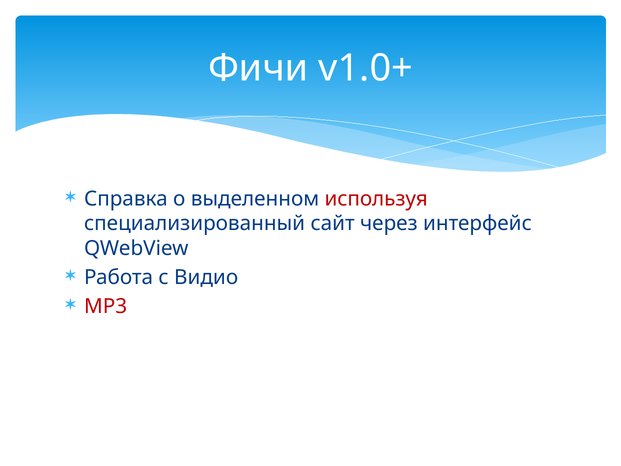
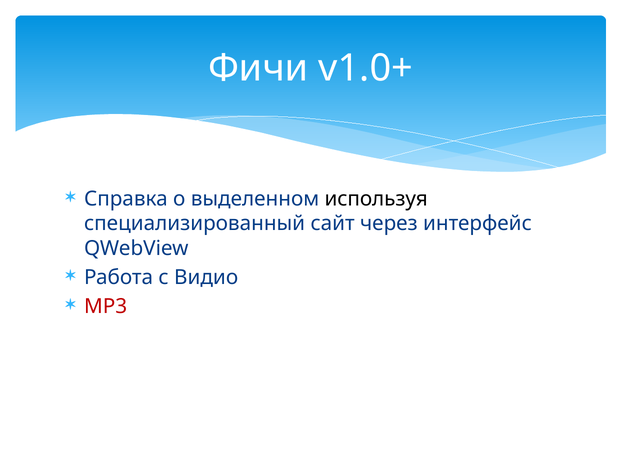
используя colour: red -> black
